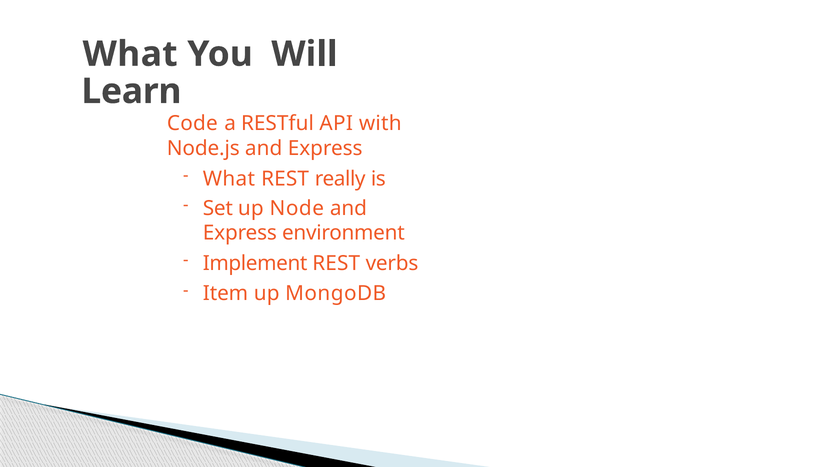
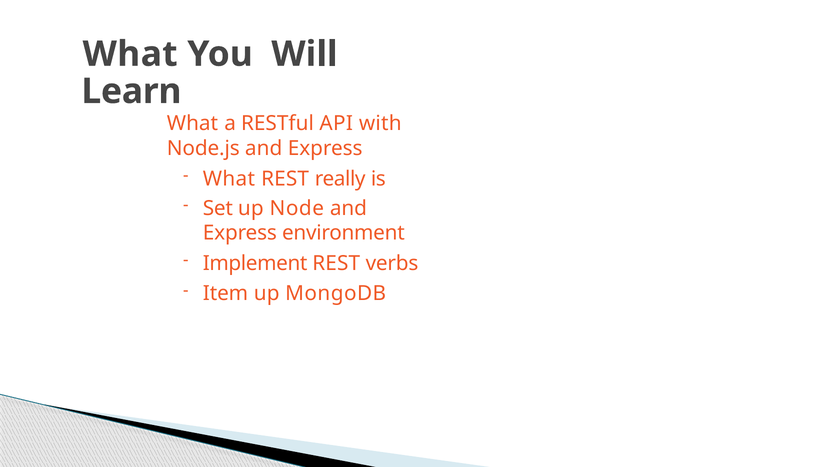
Code at (192, 123): Code -> What
